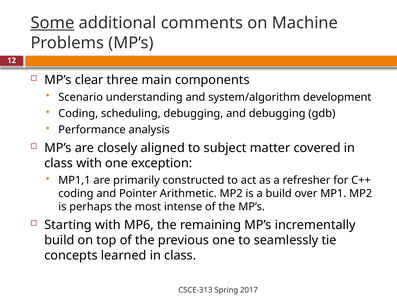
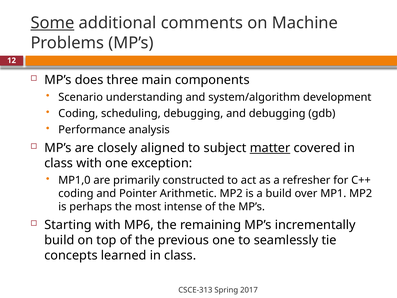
clear: clear -> does
matter underline: none -> present
MP1,1: MP1,1 -> MP1,0
